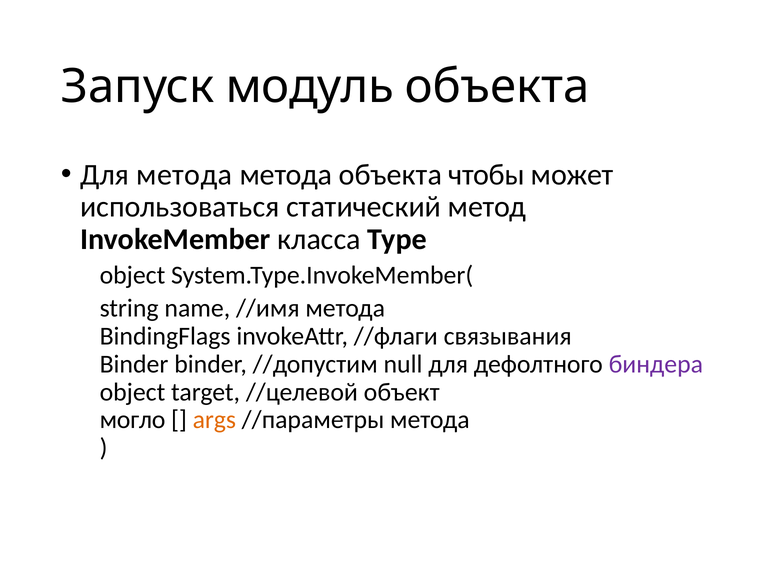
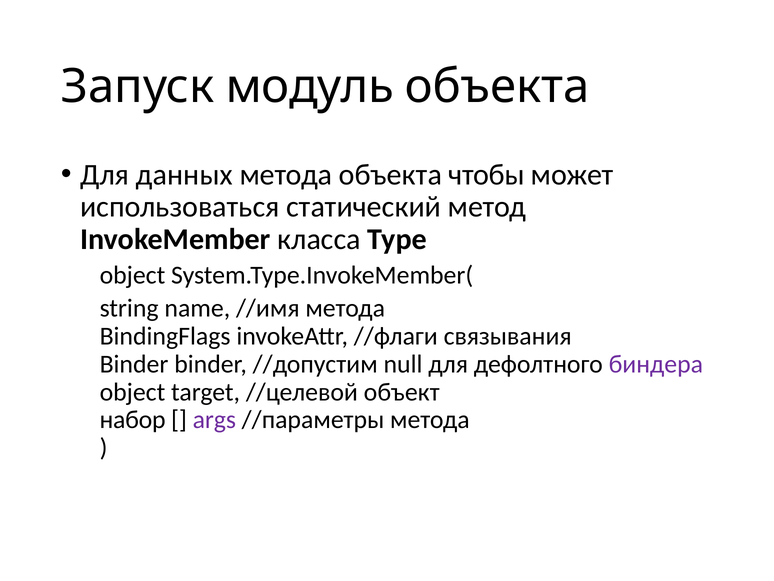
Для метода: метода -> данных
могло: могло -> набор
args colour: orange -> purple
